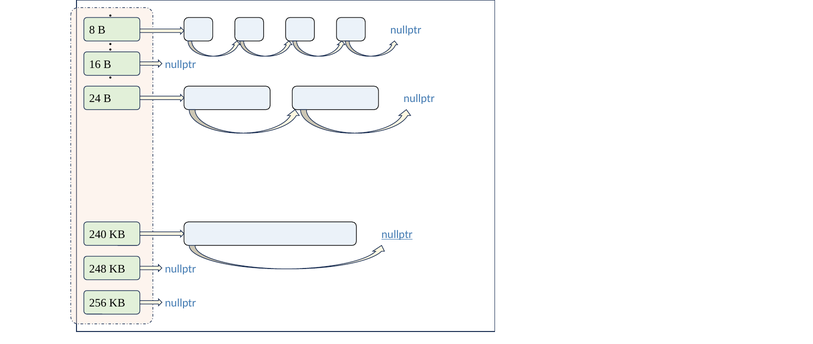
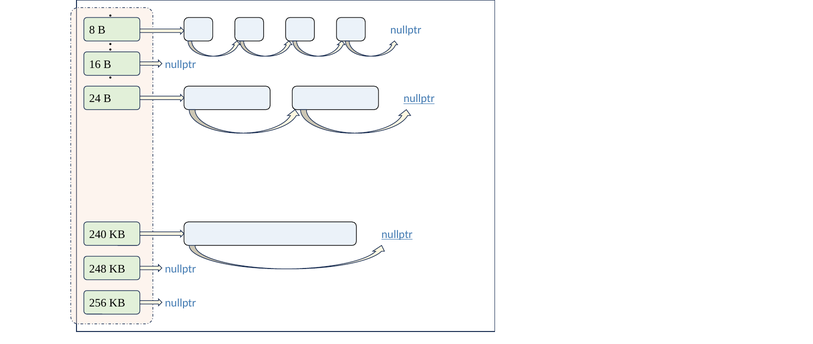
nullptr at (419, 99) underline: none -> present
